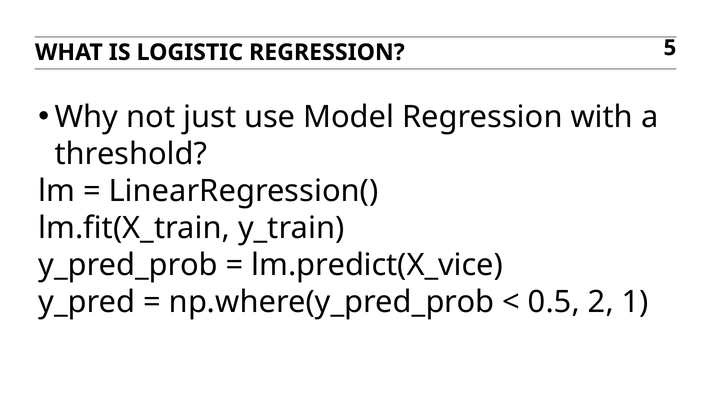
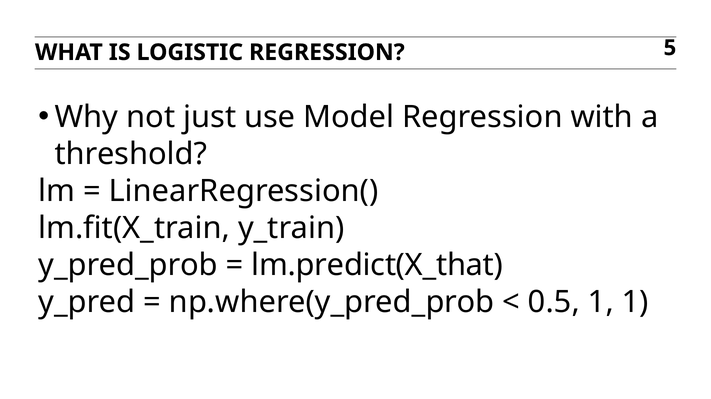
lm.predict(X_vice: lm.predict(X_vice -> lm.predict(X_that
0.5 2: 2 -> 1
